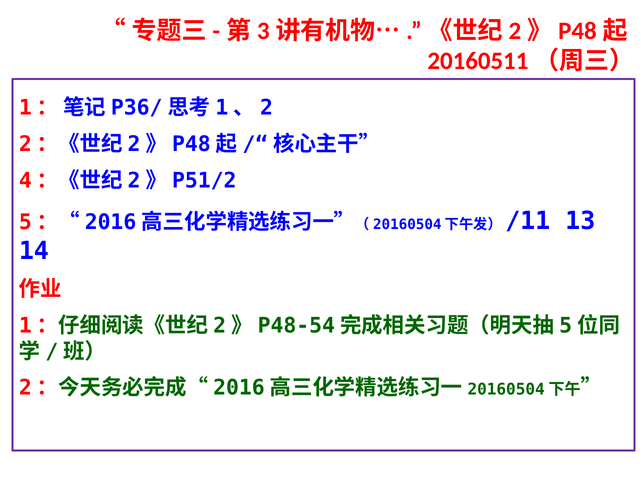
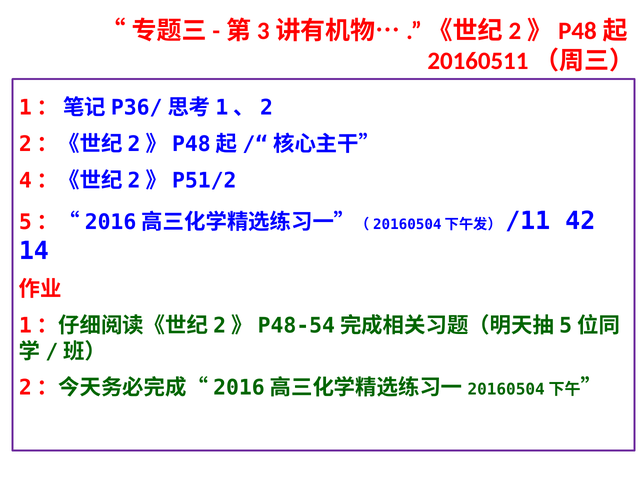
13: 13 -> 42
